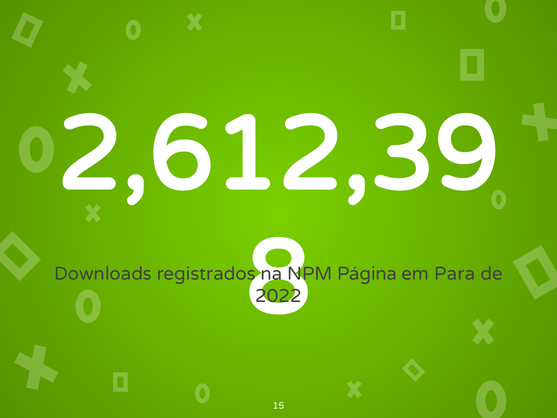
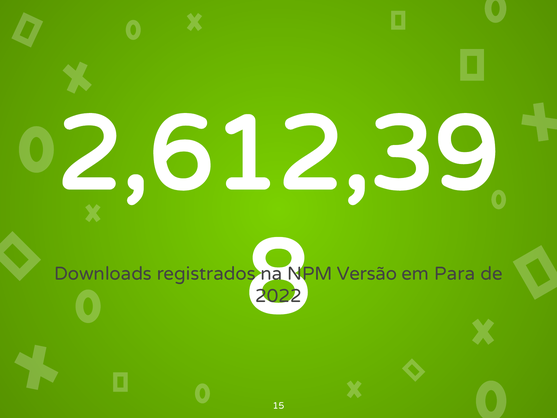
Página: Página -> Versão
